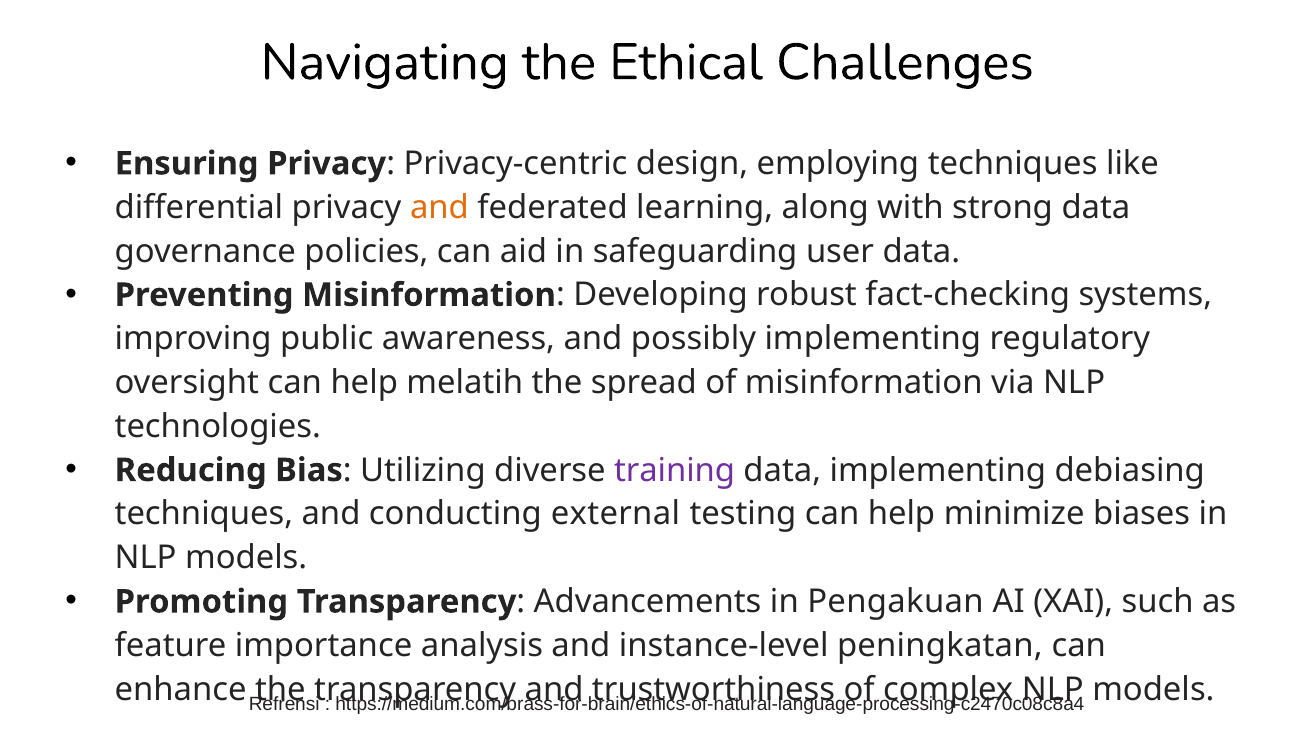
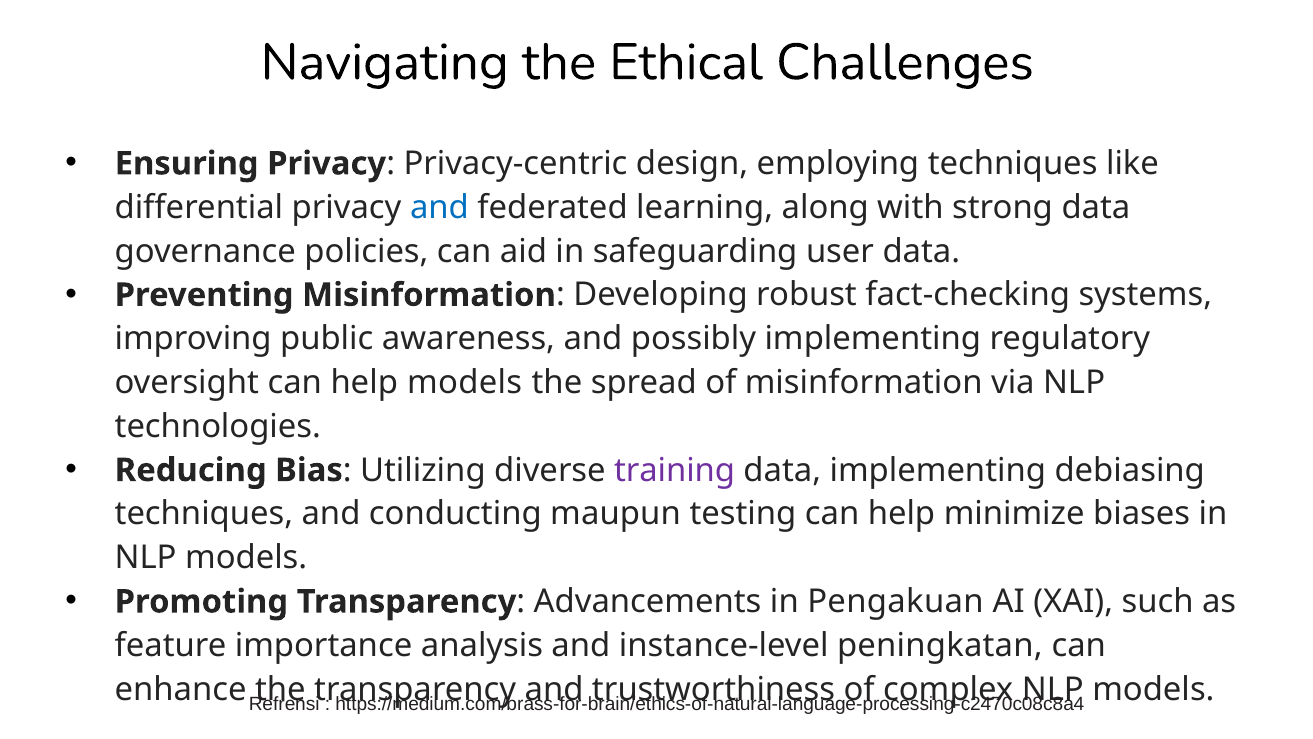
and at (439, 207) colour: orange -> blue
help melatih: melatih -> models
external: external -> maupun
